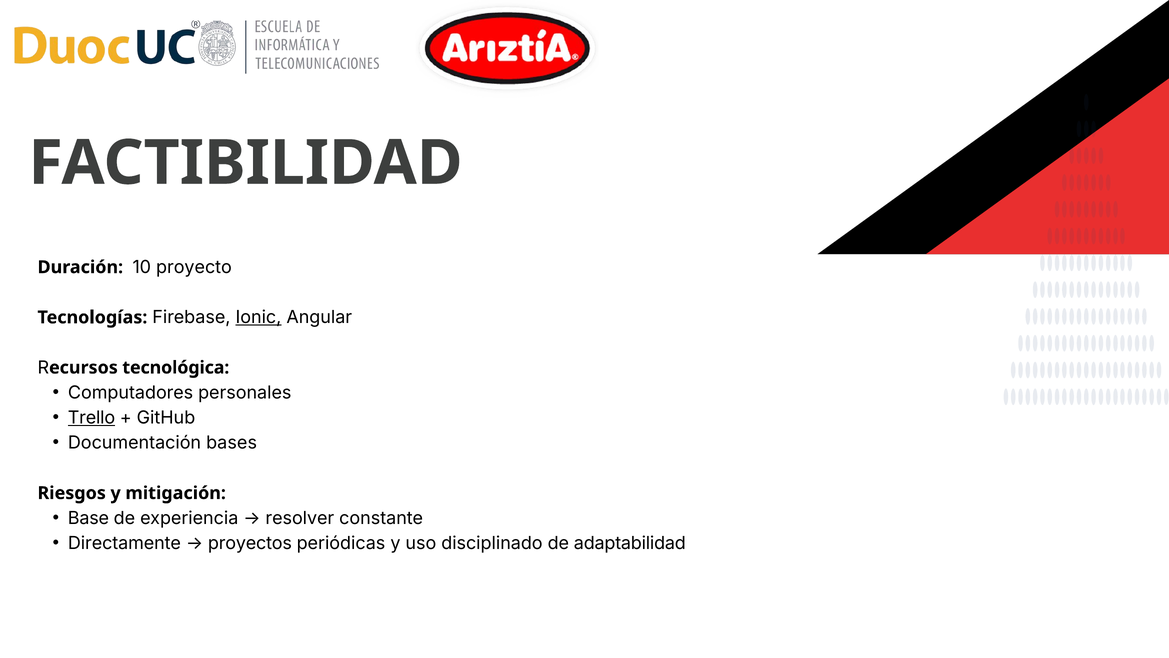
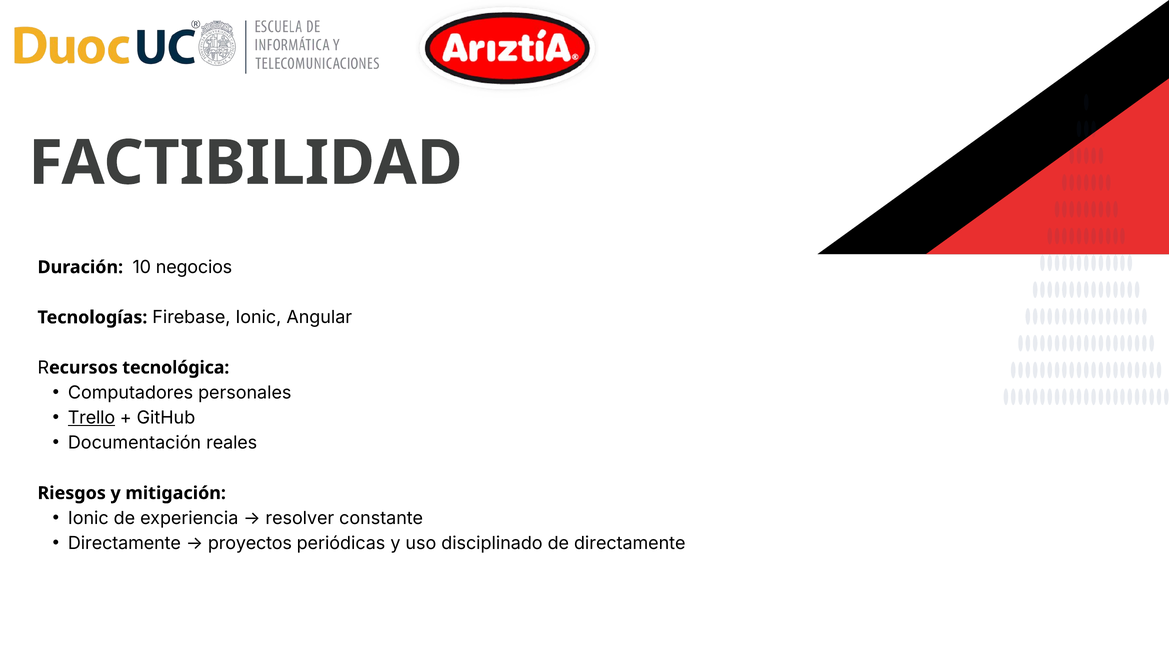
proyecto: proyecto -> negocios
Ionic at (258, 317) underline: present -> none
bases: bases -> reales
Base at (88, 518): Base -> Ionic
de adaptabilidad: adaptabilidad -> directamente
